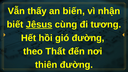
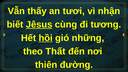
biến: biến -> tươi
hồi underline: none -> present
gió đường: đường -> những
